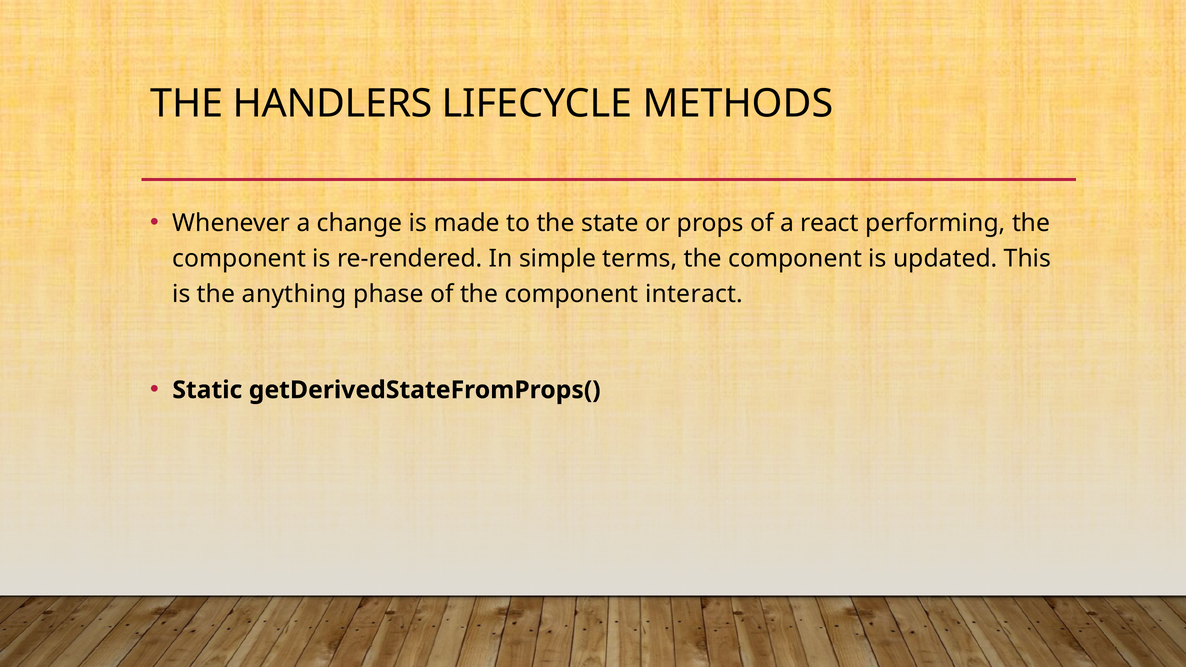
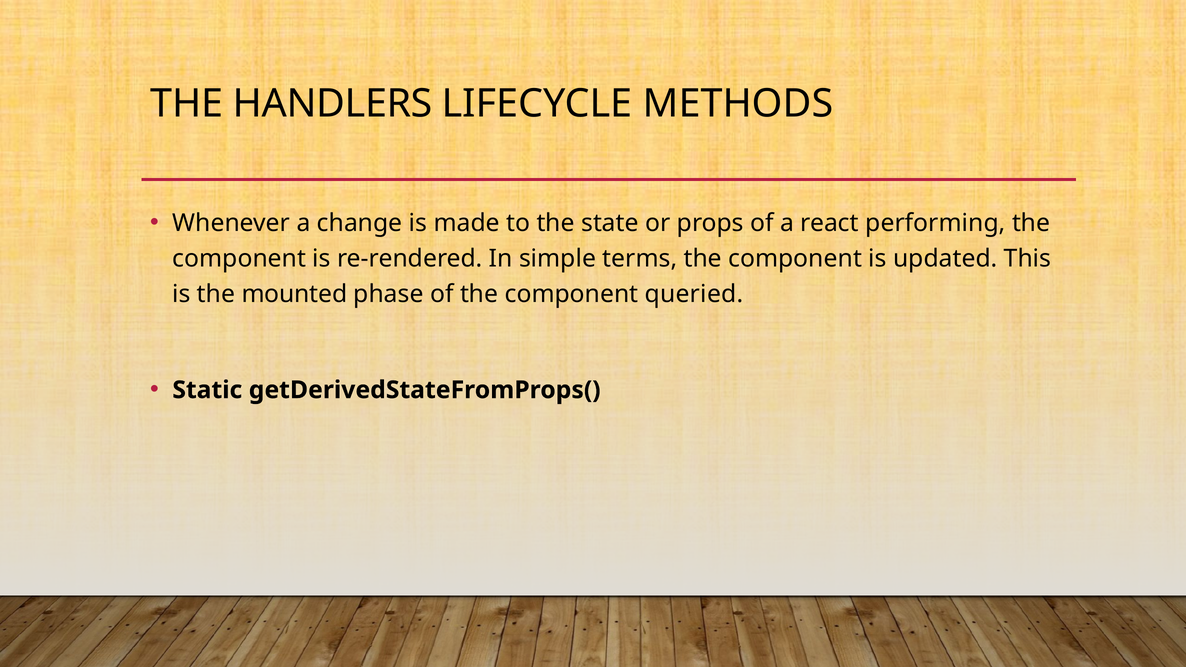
anything: anything -> mounted
interact: interact -> queried
